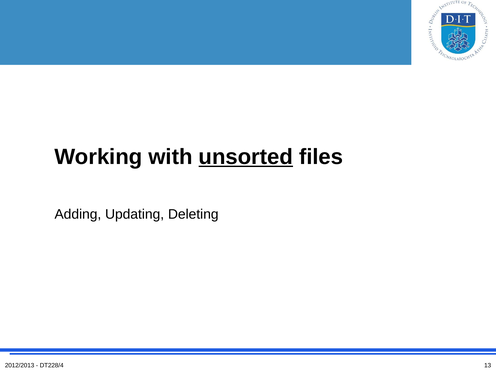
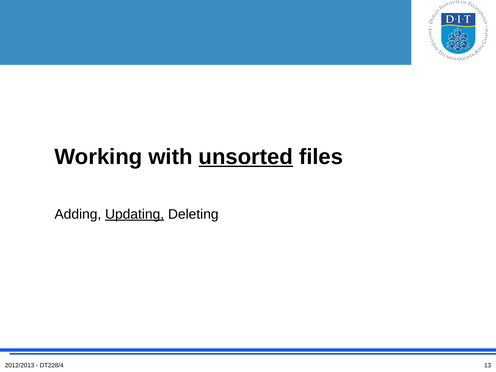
Updating underline: none -> present
